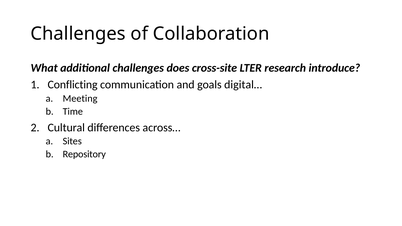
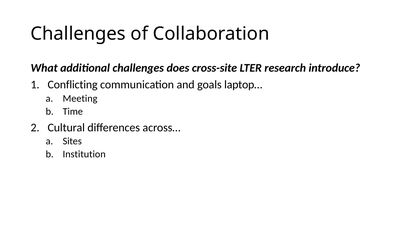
digital…: digital… -> laptop…
Repository: Repository -> Institution
